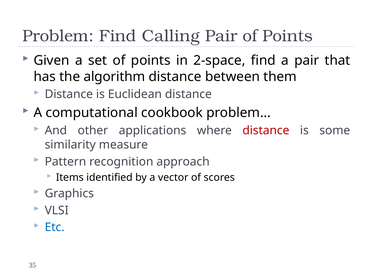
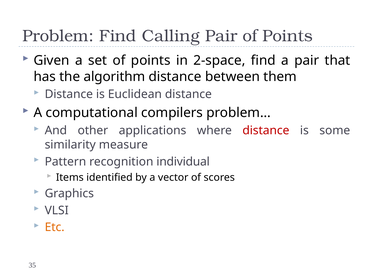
cookbook: cookbook -> compilers
approach: approach -> individual
Etc colour: blue -> orange
